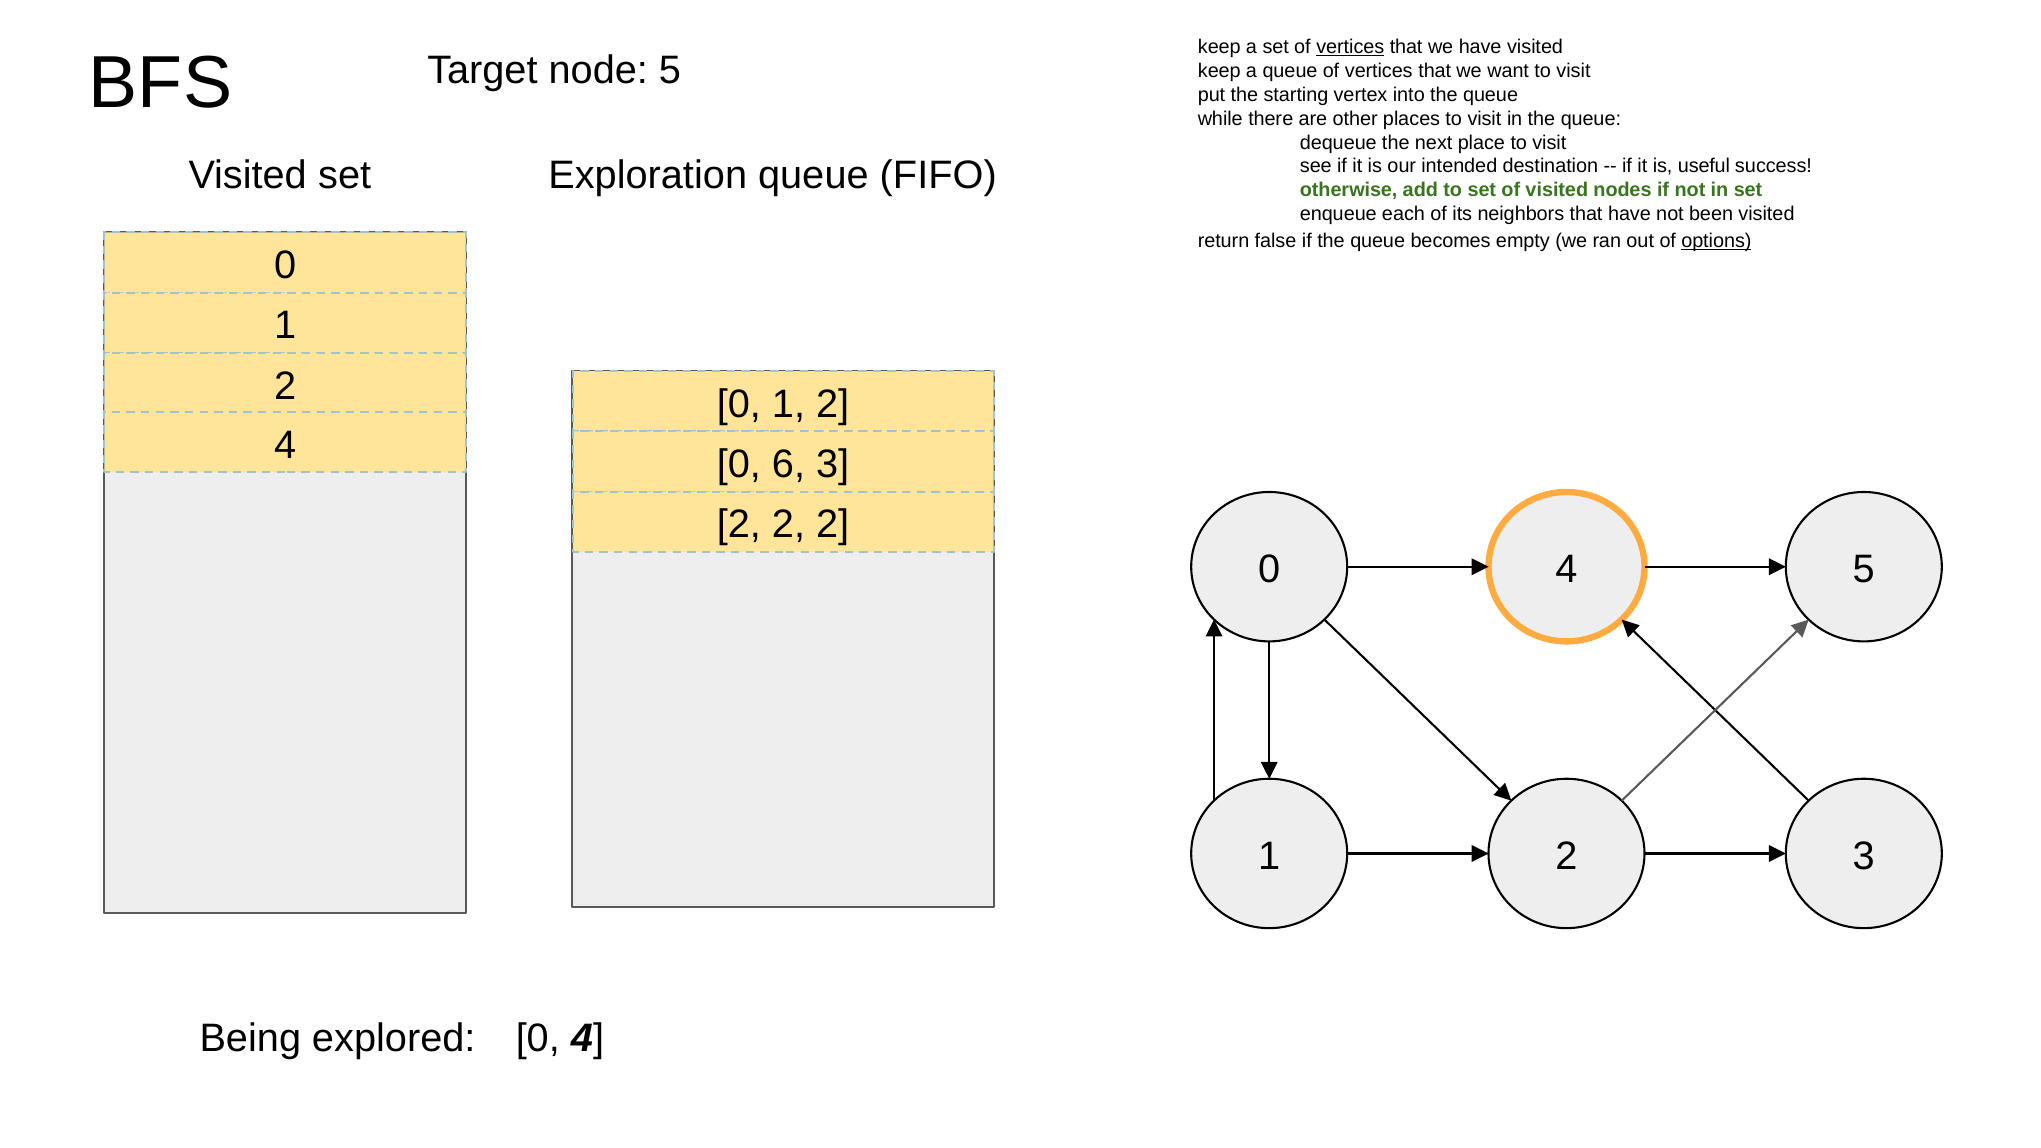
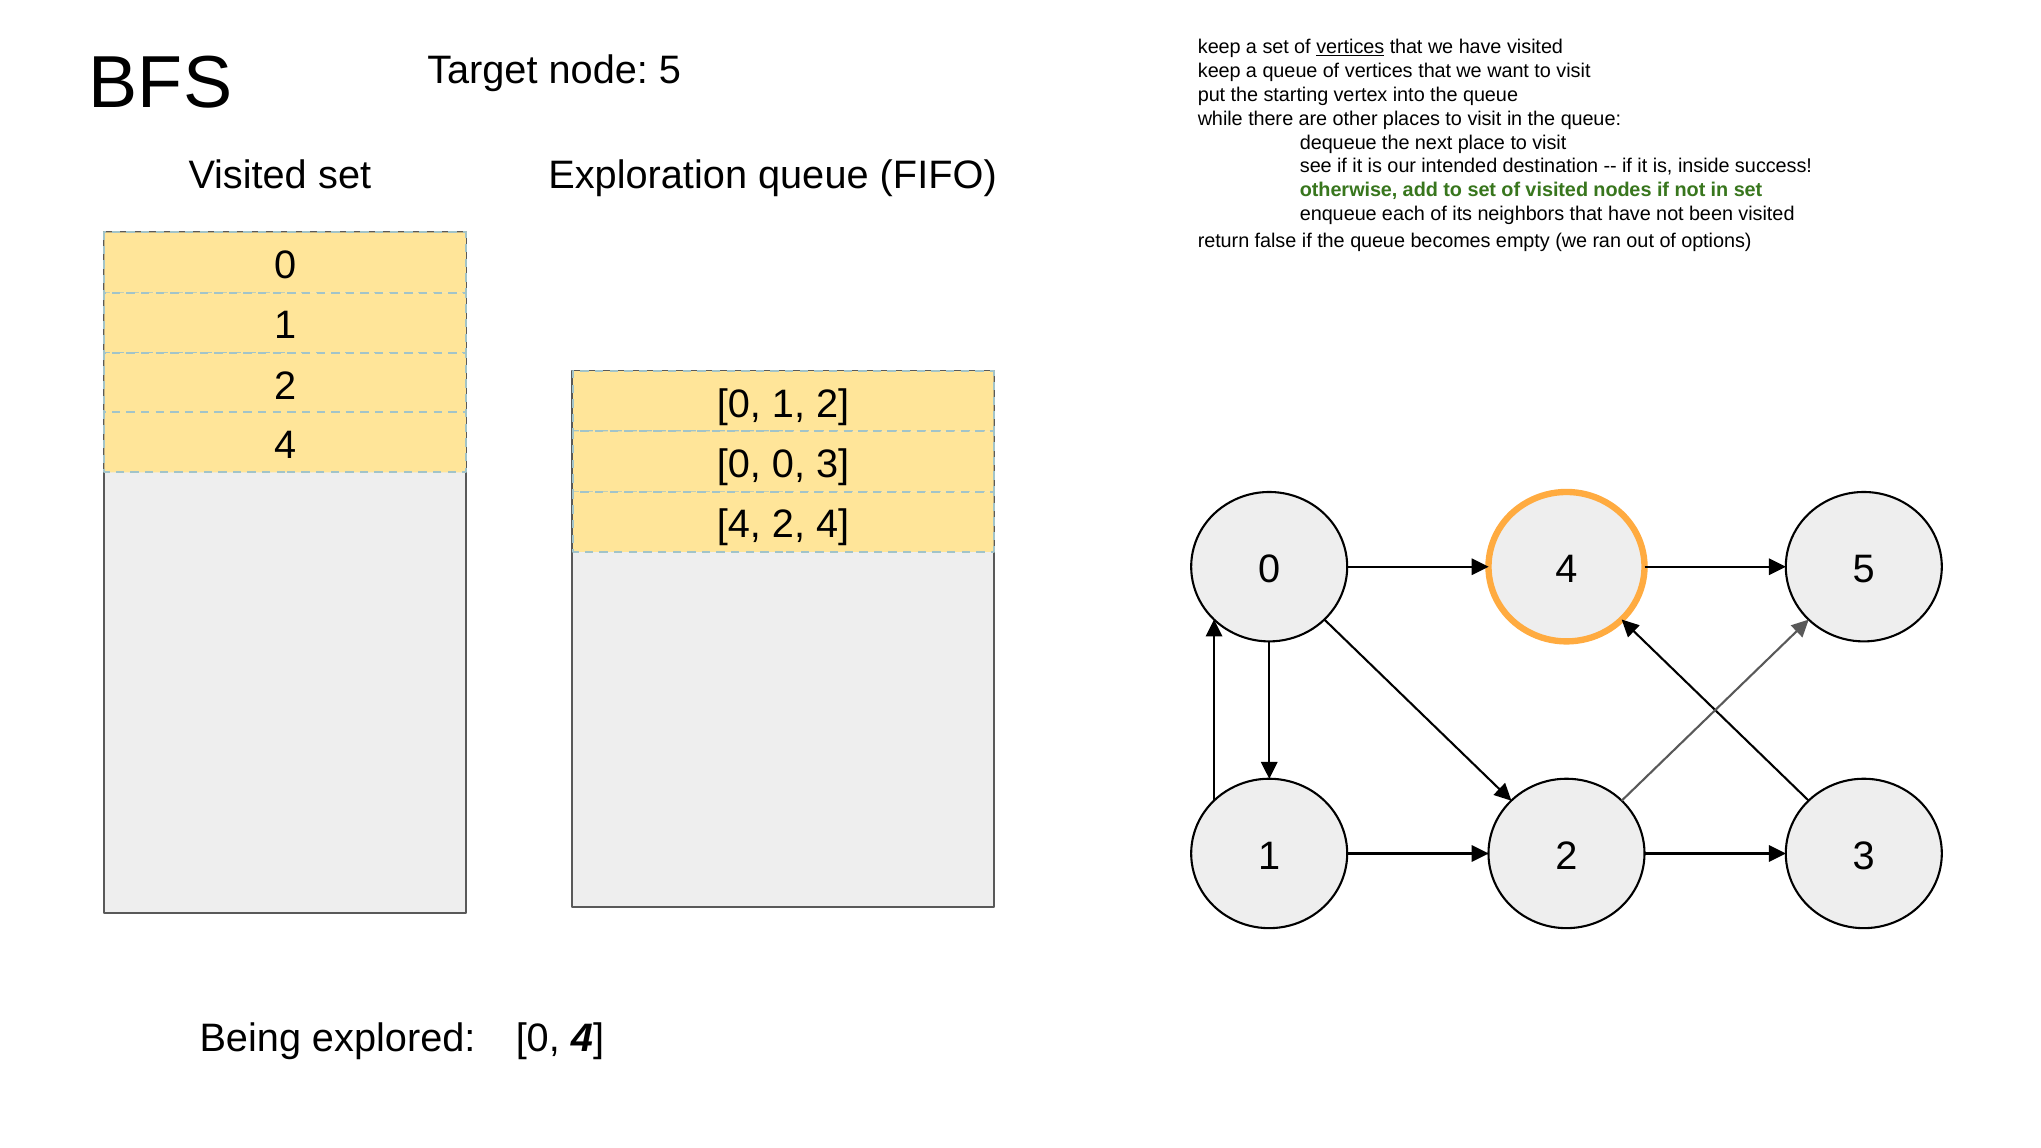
useful: useful -> inside
options underline: present -> none
0 6: 6 -> 0
2 at (739, 525): 2 -> 4
2 at (833, 525): 2 -> 4
